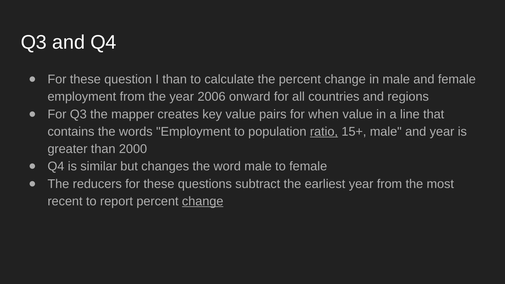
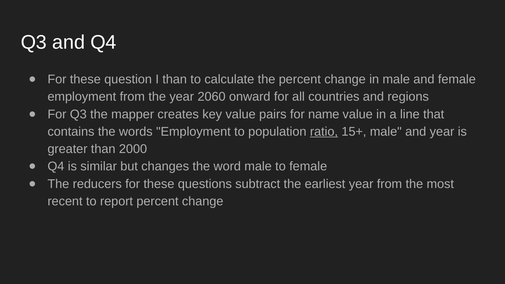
2006: 2006 -> 2060
when: when -> name
change at (203, 201) underline: present -> none
